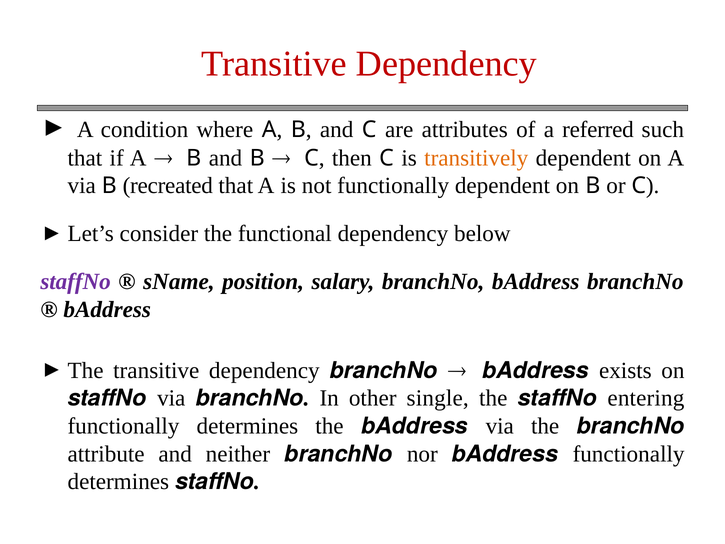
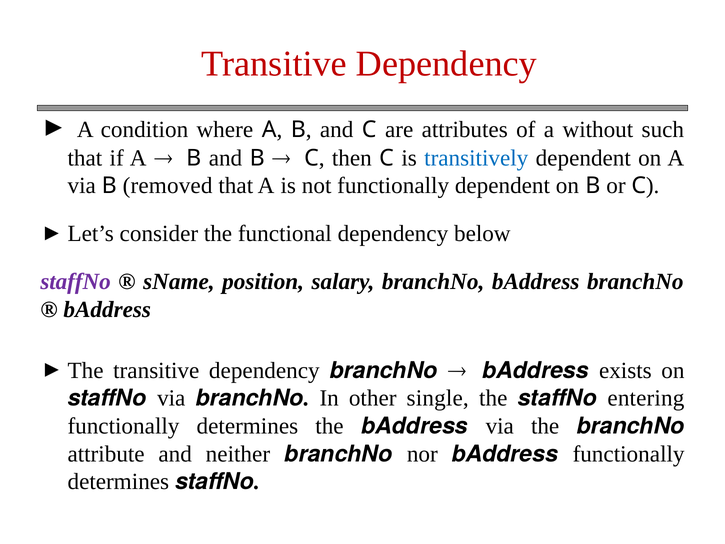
referred: referred -> without
transitively colour: orange -> blue
recreated: recreated -> removed
